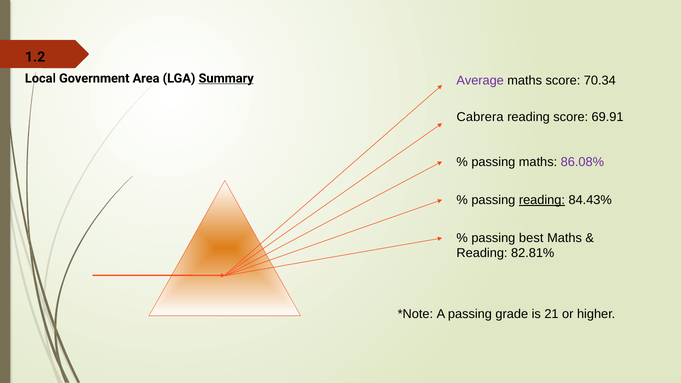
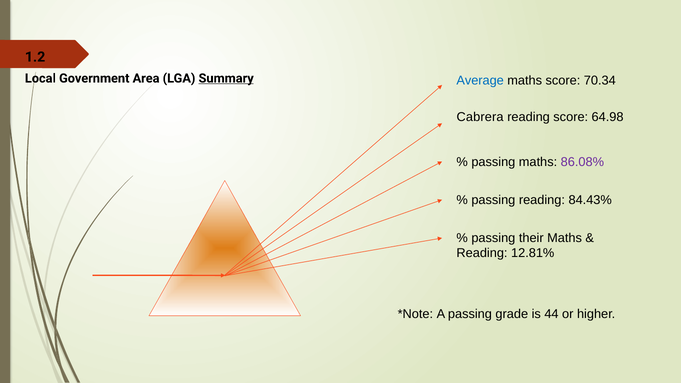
Average colour: purple -> blue
69.91: 69.91 -> 64.98
reading at (542, 200) underline: present -> none
best: best -> their
82.81%: 82.81% -> 12.81%
21: 21 -> 44
